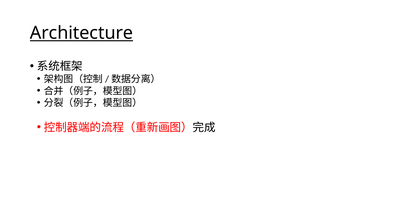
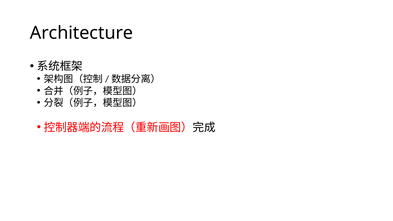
Architecture underline: present -> none
